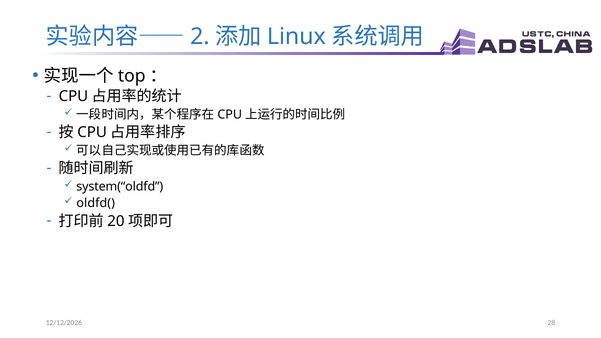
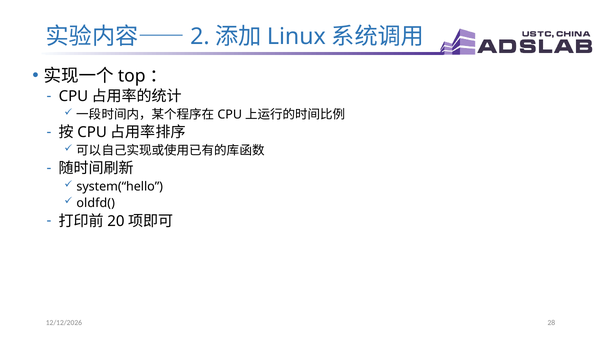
system(“oldfd: system(“oldfd -> system(“hello
